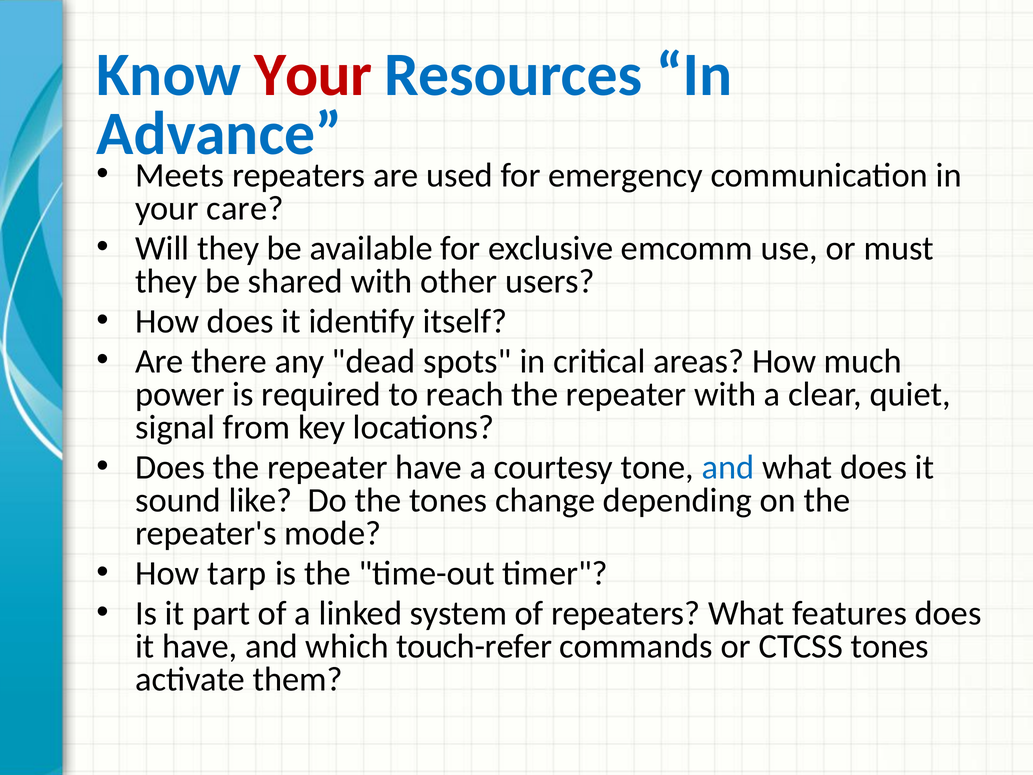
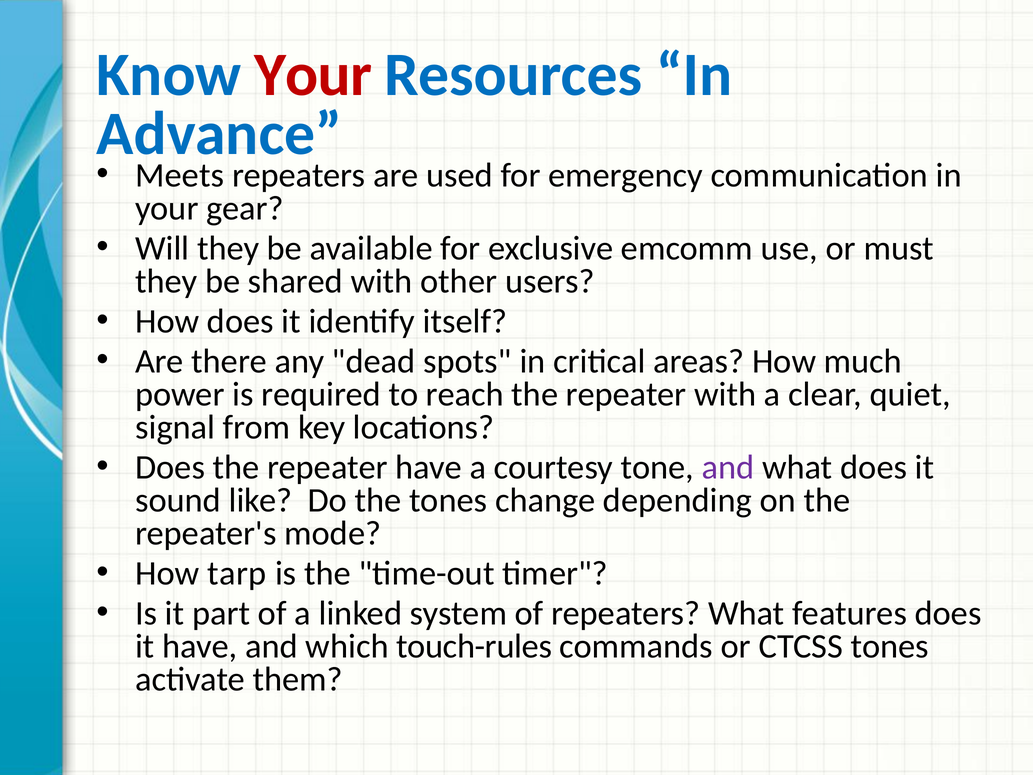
care: care -> gear
and at (728, 467) colour: blue -> purple
touch-refer: touch-refer -> touch-rules
